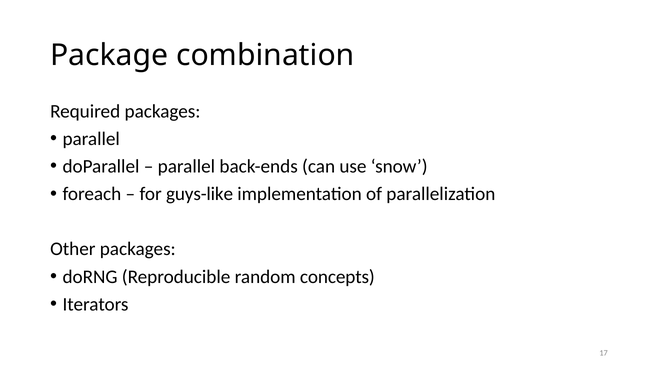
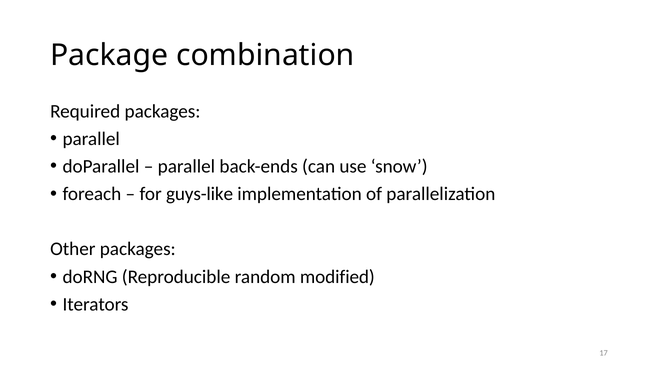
concepts: concepts -> modified
